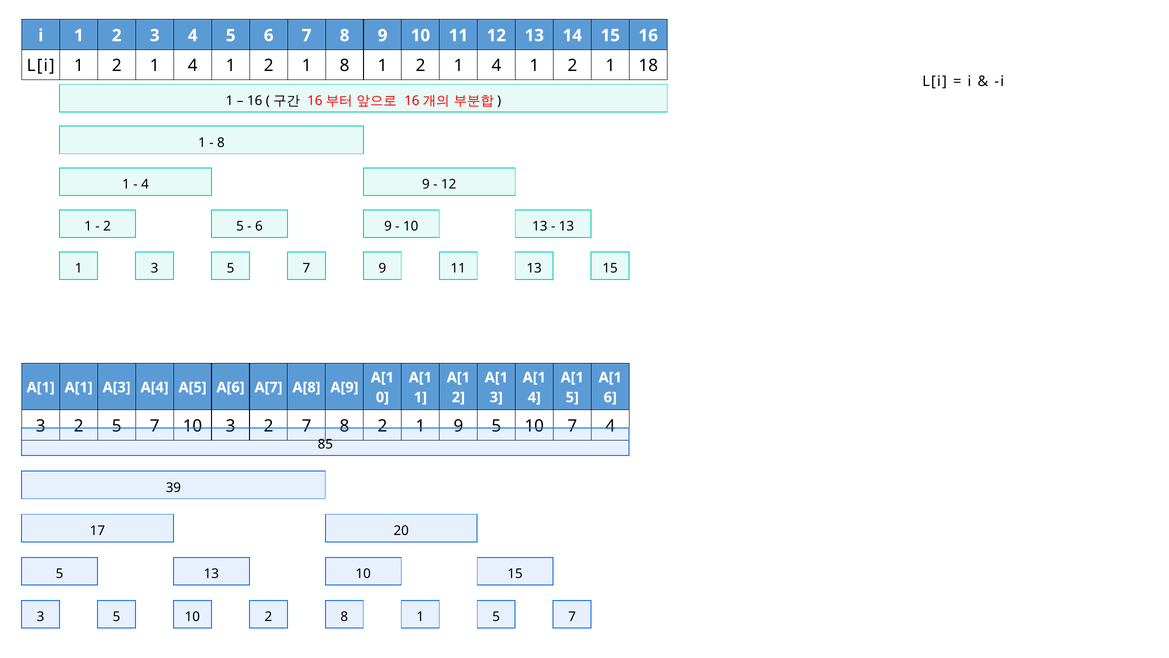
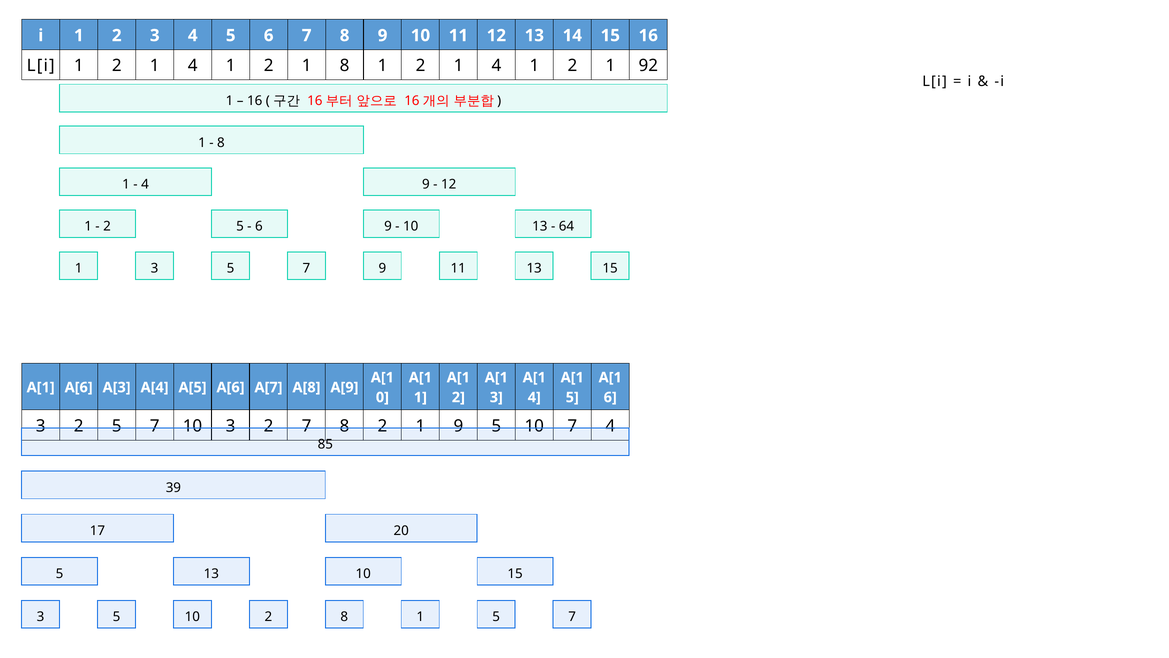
18: 18 -> 92
13 at (566, 226): 13 -> 64
A[1 A[1: A[1 -> A[6
